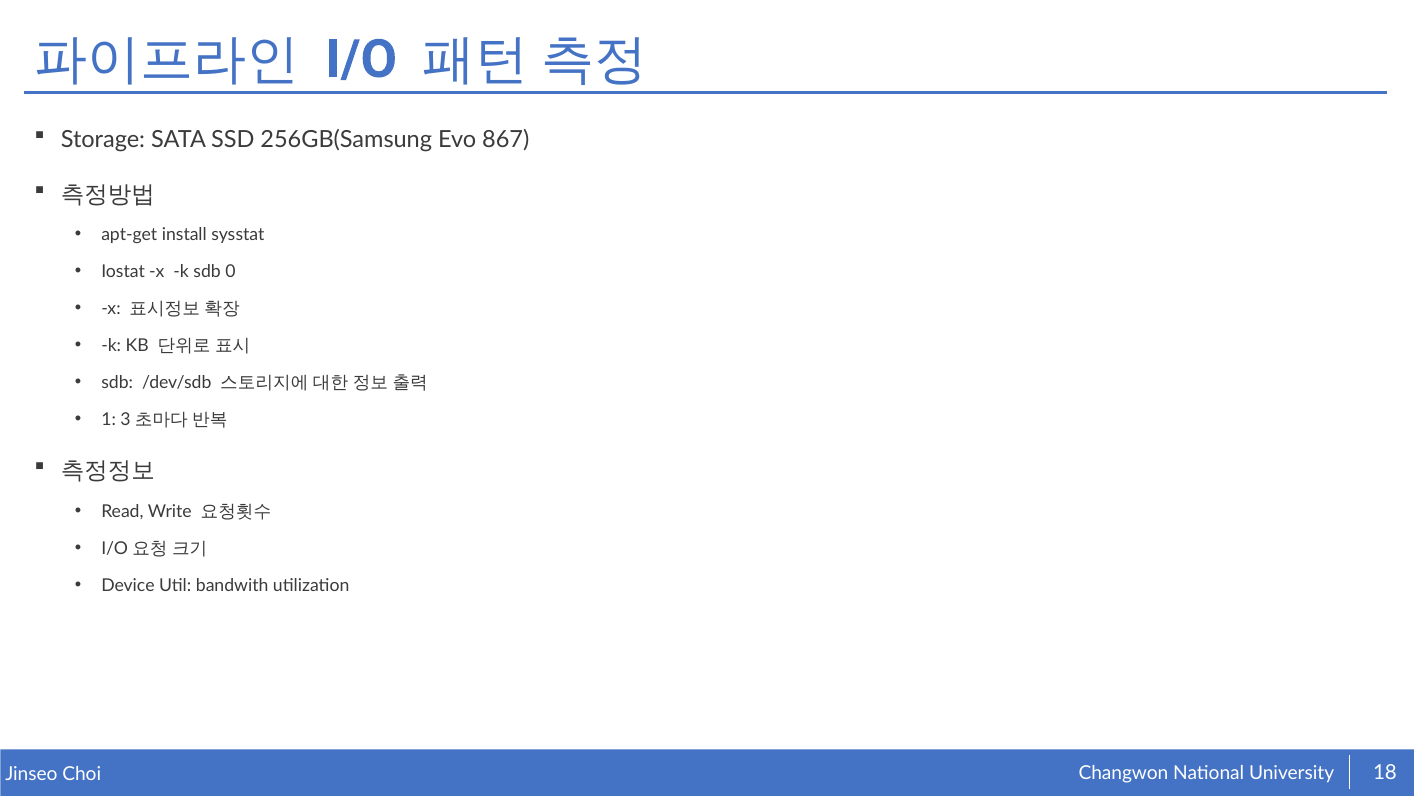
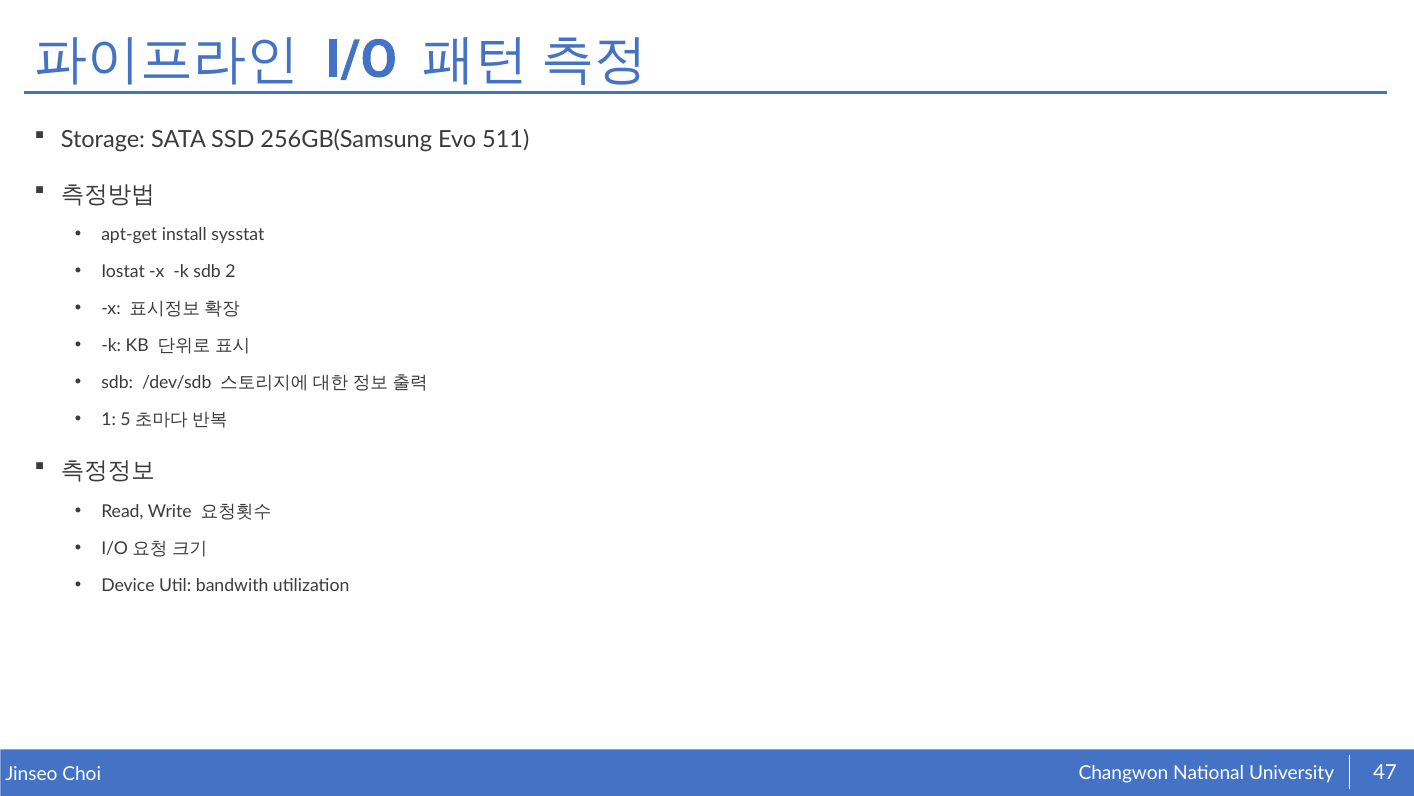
867: 867 -> 511
0: 0 -> 2
3: 3 -> 5
18: 18 -> 47
